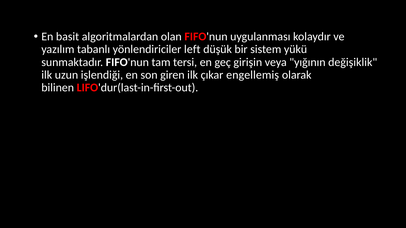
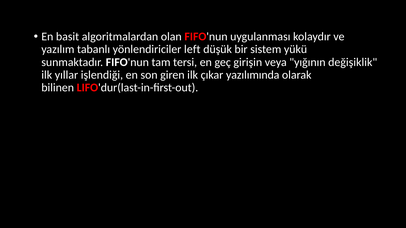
uzun: uzun -> yıllar
engellemiş: engellemiş -> yazılımında
